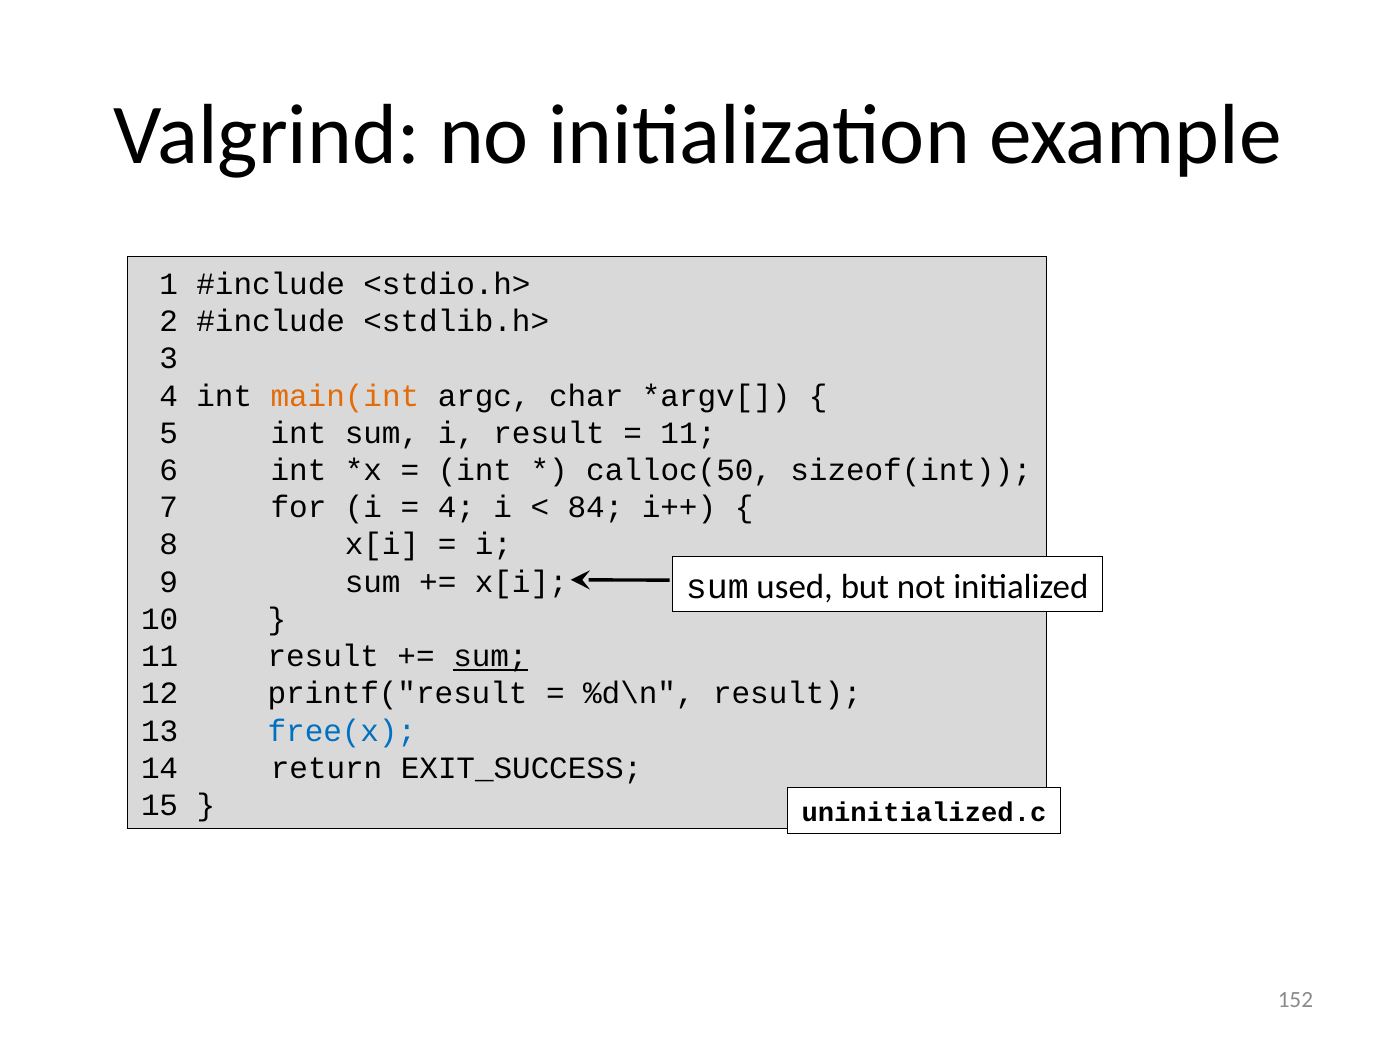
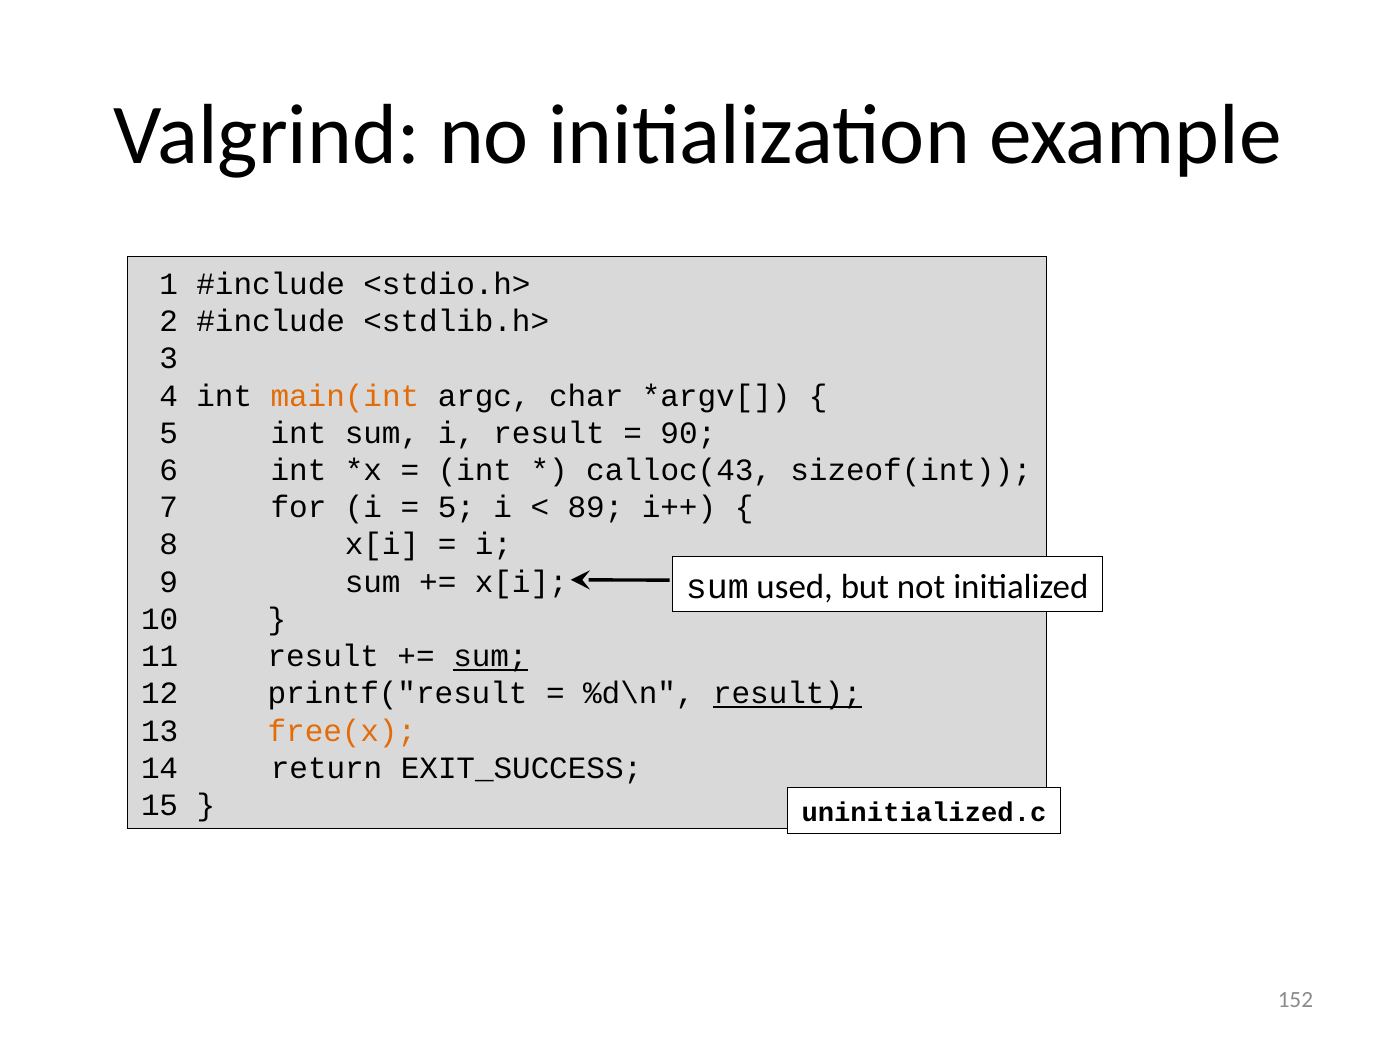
11 at (688, 433): 11 -> 90
calloc(50: calloc(50 -> calloc(43
4 at (456, 508): 4 -> 5
84: 84 -> 89
result at (787, 694) underline: none -> present
free(x colour: blue -> orange
